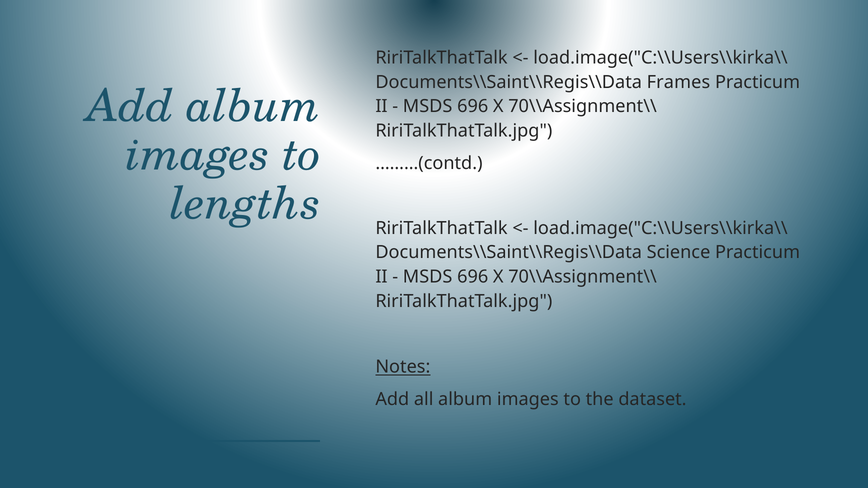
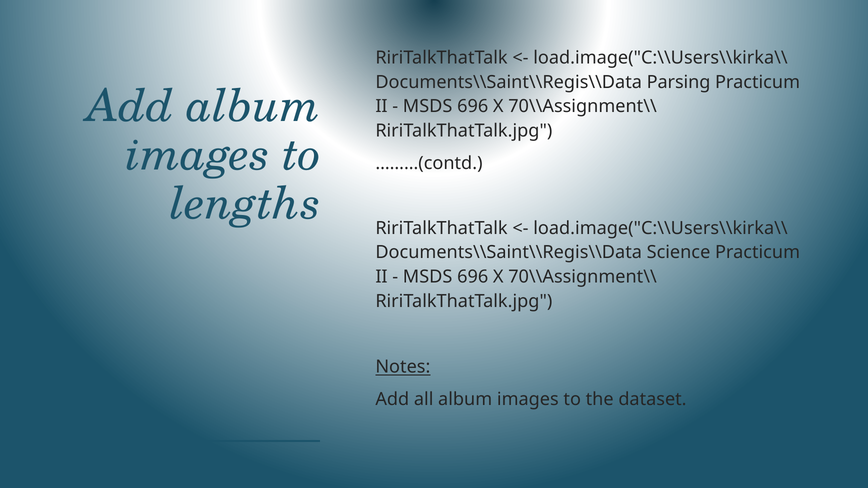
Frames: Frames -> Parsing
